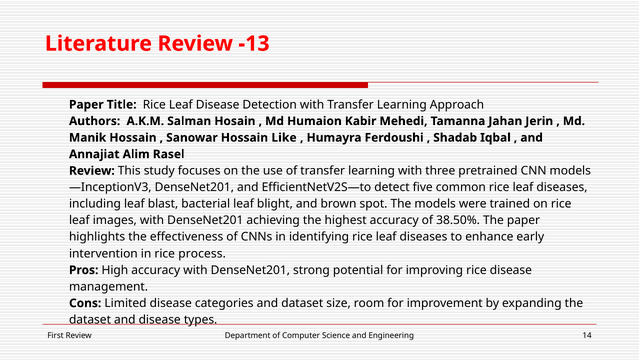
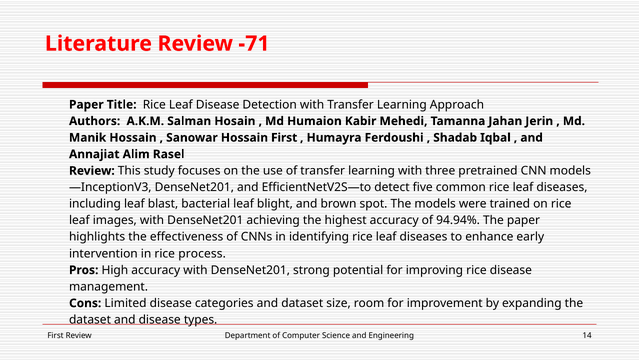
-13: -13 -> -71
Hossain Like: Like -> First
38.50%: 38.50% -> 94.94%
